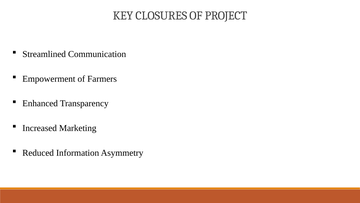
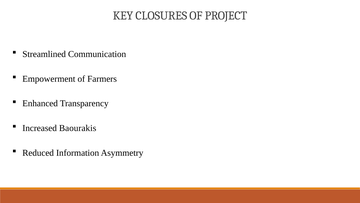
Marketing: Marketing -> Baourakis
